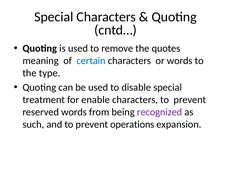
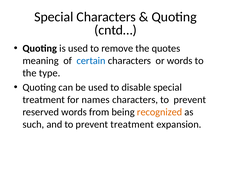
enable: enable -> names
recognized colour: purple -> orange
prevent operations: operations -> treatment
